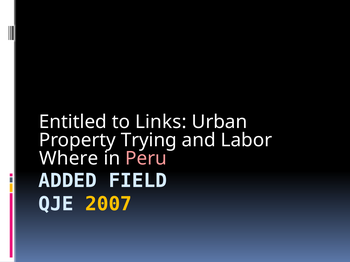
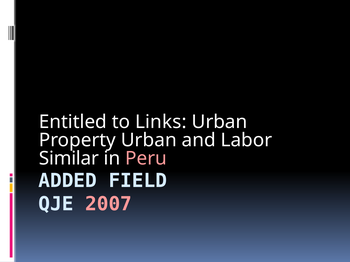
Property Trying: Trying -> Urban
Where: Where -> Similar
2007 colour: yellow -> pink
